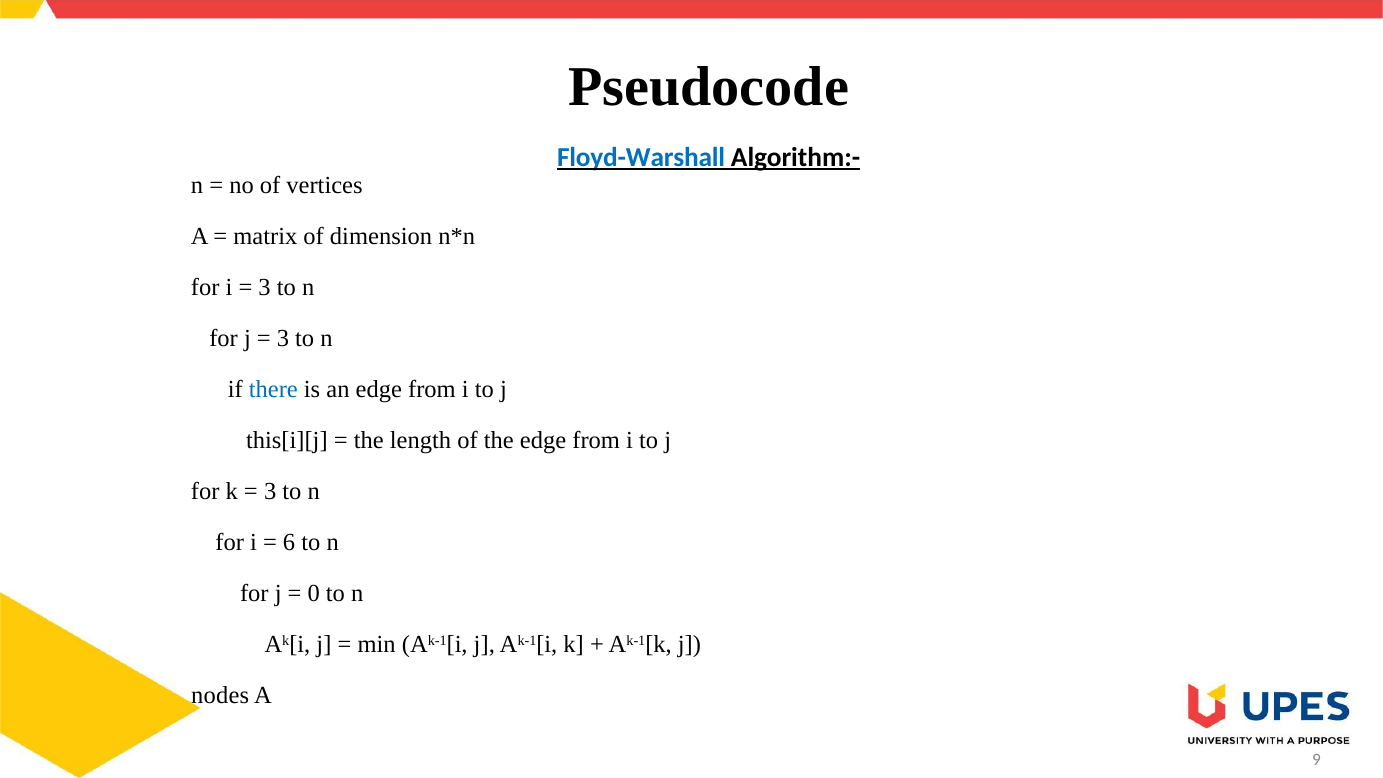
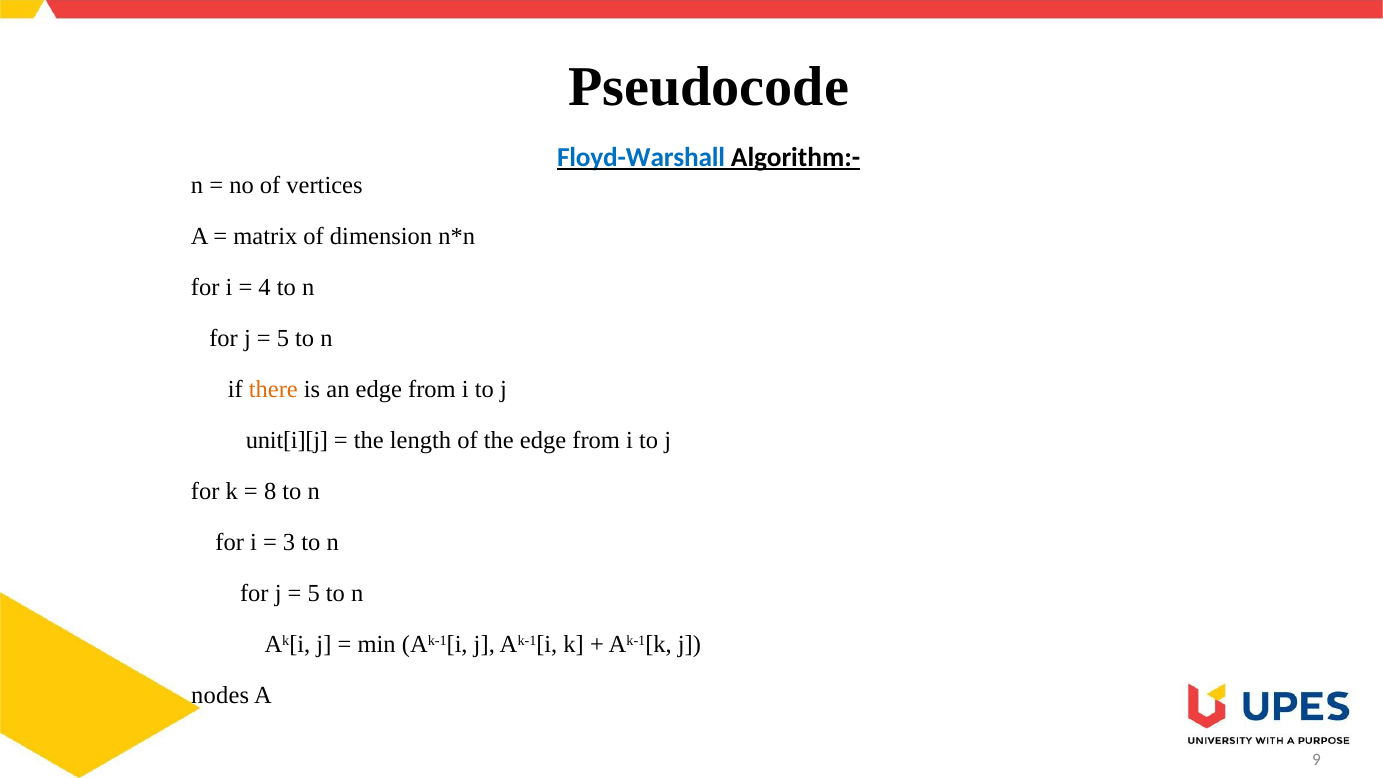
3 at (265, 287): 3 -> 4
3 at (283, 338): 3 -> 5
there colour: blue -> orange
this[i][j: this[i][j -> unit[i][j
3 at (270, 491): 3 -> 8
6: 6 -> 3
0 at (314, 593): 0 -> 5
